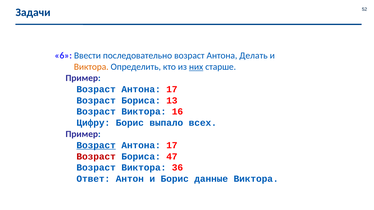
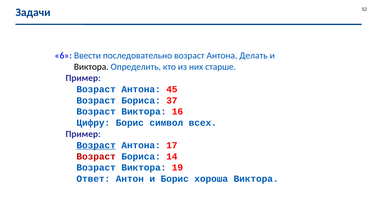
Виктора at (91, 67) colour: orange -> black
них underline: present -> none
17 at (172, 89): 17 -> 45
13: 13 -> 37
выпало: выпало -> символ
47: 47 -> 14
36: 36 -> 19
данные: данные -> хороша
